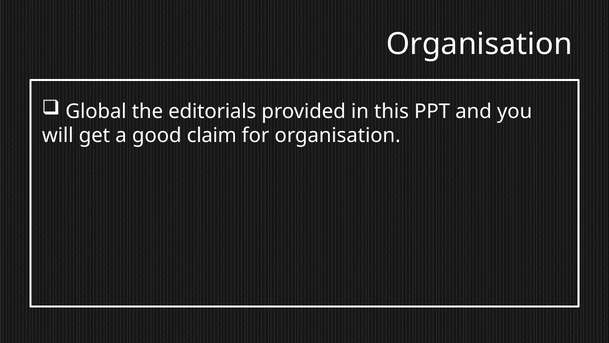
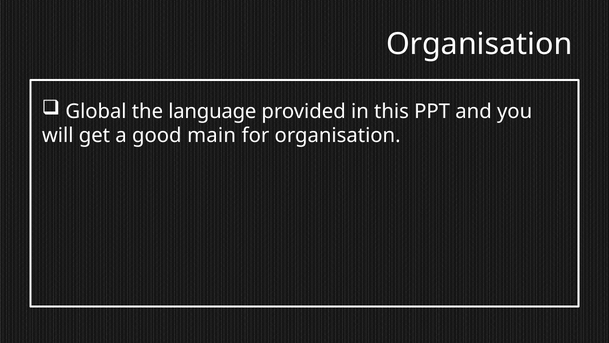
editorials: editorials -> language
claim: claim -> main
